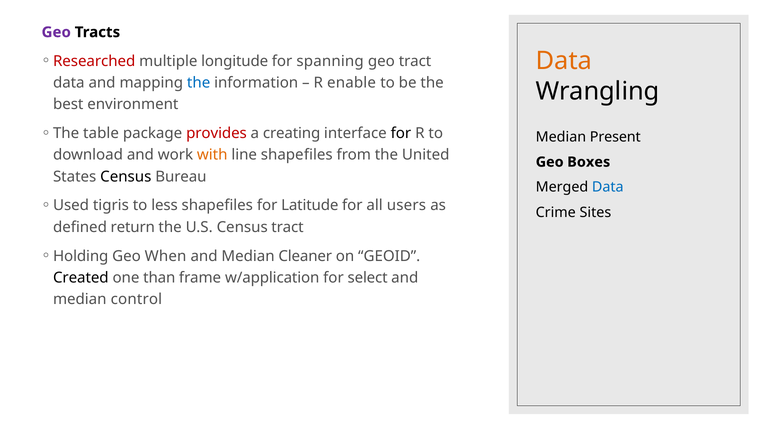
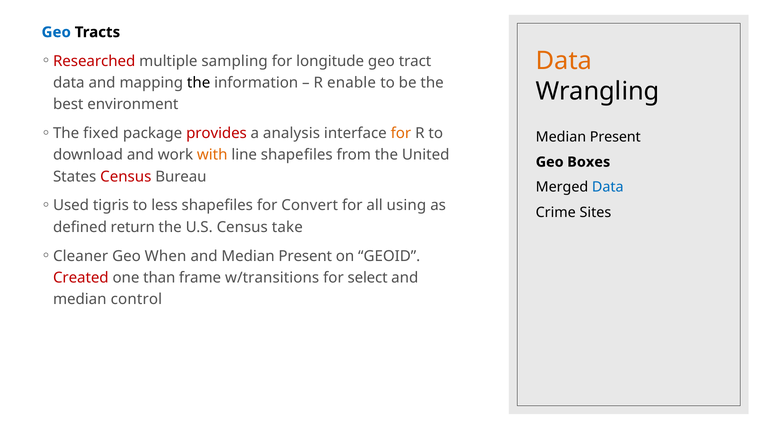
Geo at (56, 32) colour: purple -> blue
longitude: longitude -> sampling
spanning: spanning -> longitude
the at (199, 83) colour: blue -> black
table: table -> fixed
creating: creating -> analysis
for at (401, 134) colour: black -> orange
Census at (126, 177) colour: black -> red
Latitude: Latitude -> Convert
users: users -> using
Census tract: tract -> take
Holding: Holding -> Cleaner
and Median Cleaner: Cleaner -> Present
Created colour: black -> red
w/application: w/application -> w/transitions
